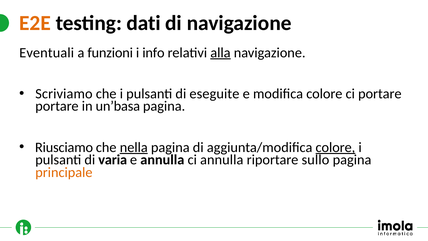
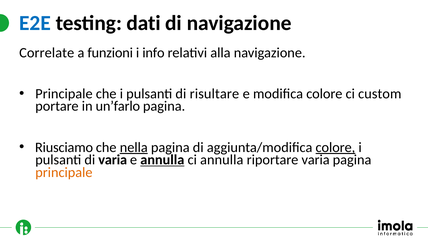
E2E colour: orange -> blue
Eventuali: Eventuali -> Correlate
alla underline: present -> none
Scriviamo at (64, 94): Scriviamo -> Principale
eseguite: eseguite -> risultare
ci portare: portare -> custom
un’basa: un’basa -> un’farlo
annulla at (162, 160) underline: none -> present
riportare sullo: sullo -> varia
